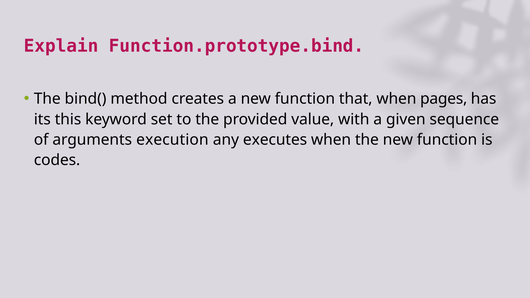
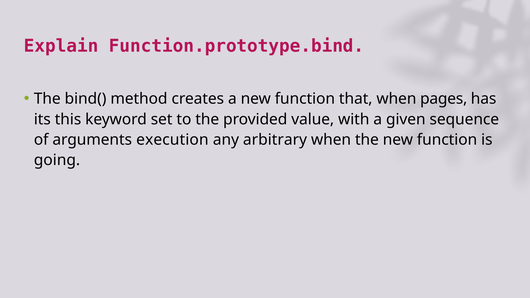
executes: executes -> arbitrary
codes: codes -> going
